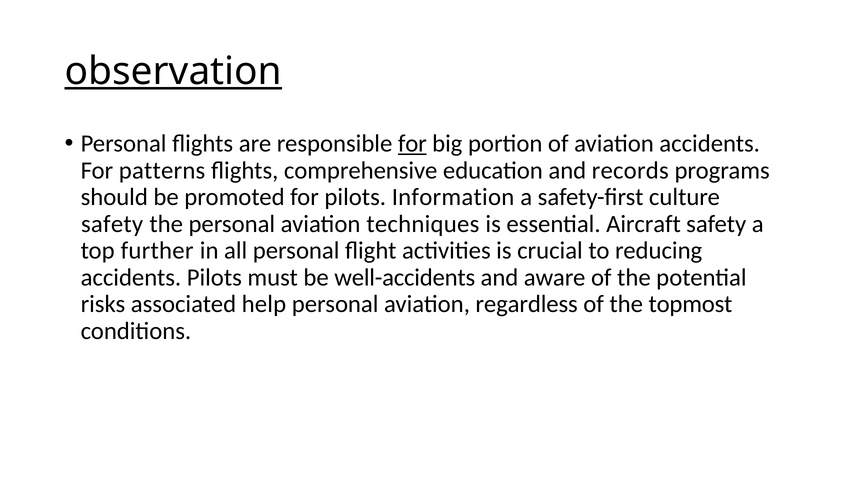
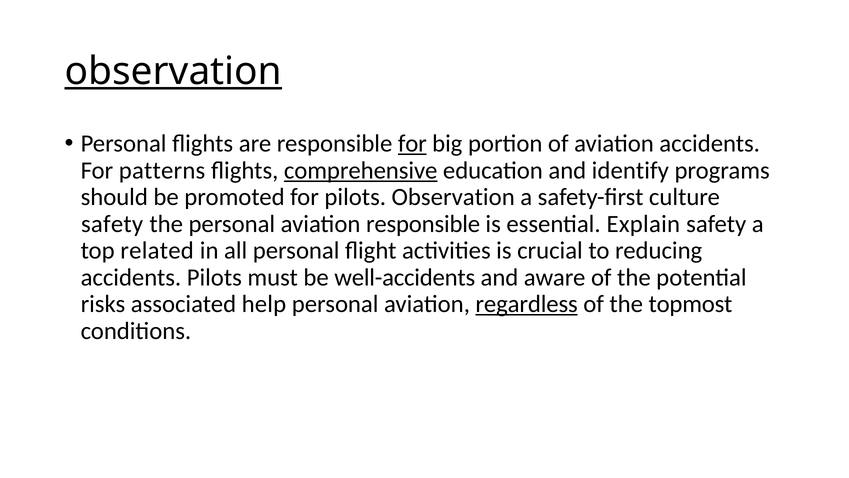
comprehensive underline: none -> present
records: records -> identify
pilots Information: Information -> Observation
aviation techniques: techniques -> responsible
Aircraft: Aircraft -> Explain
further: further -> related
regardless underline: none -> present
